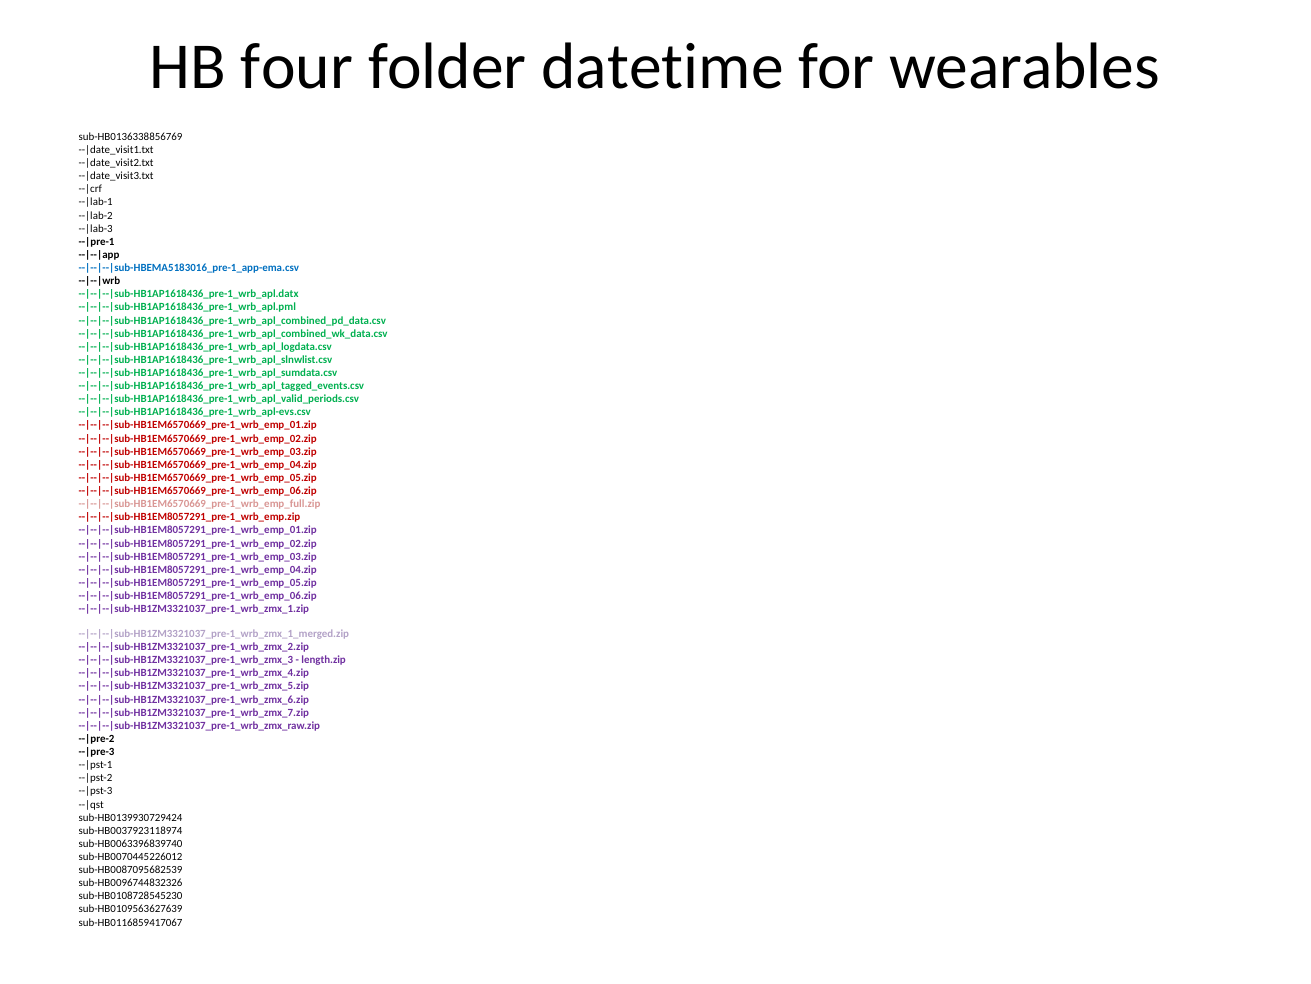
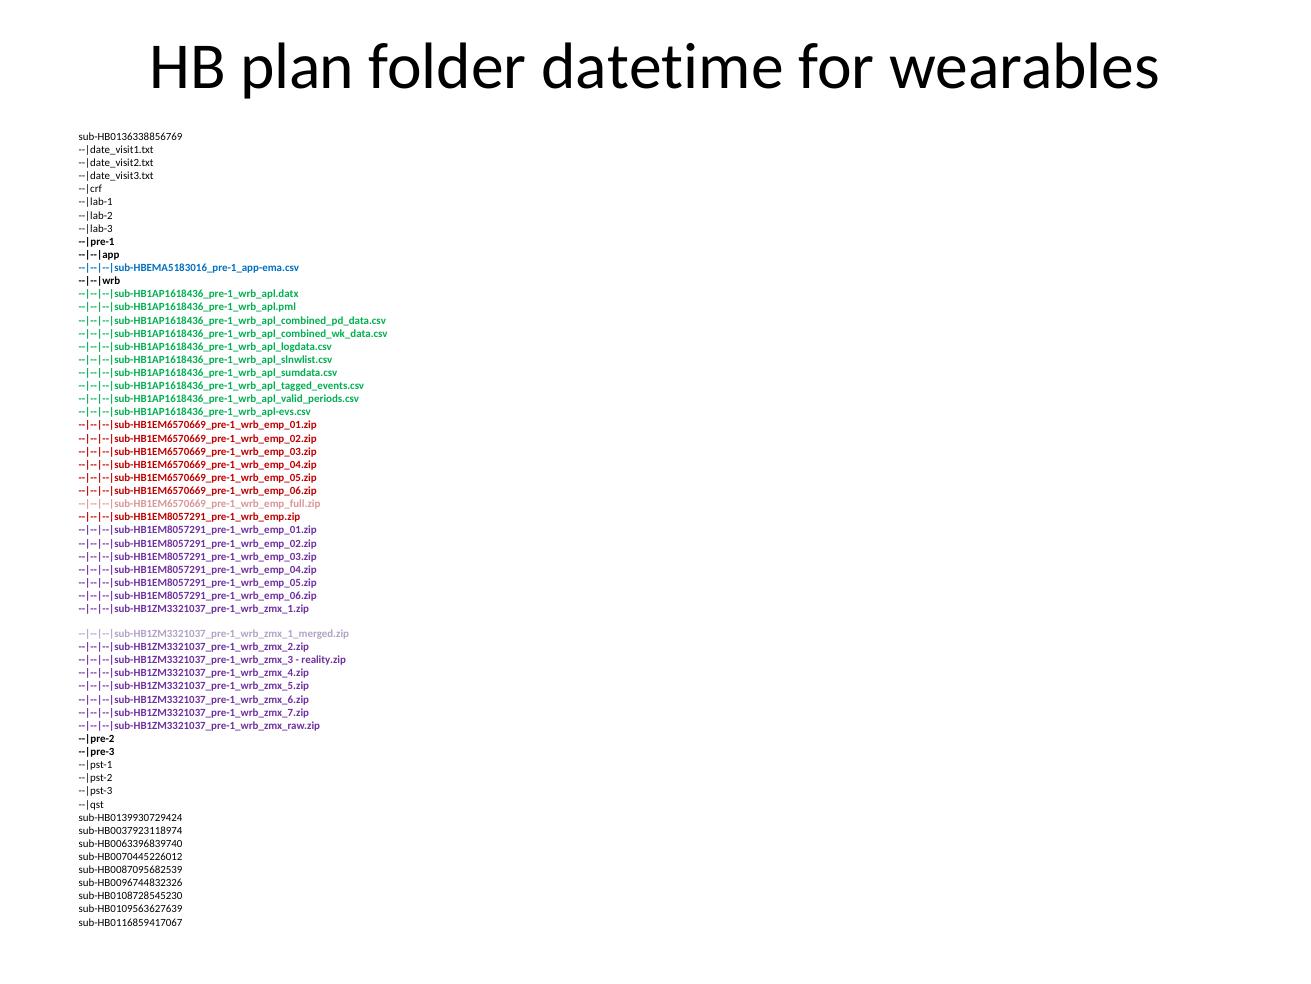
four: four -> plan
length.zip: length.zip -> reality.zip
